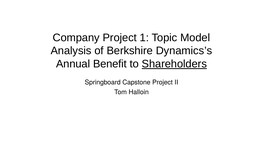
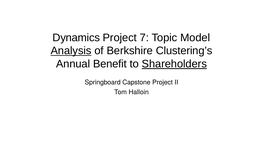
Company: Company -> Dynamics
1: 1 -> 7
Analysis underline: none -> present
Dynamics’s: Dynamics’s -> Clustering’s
